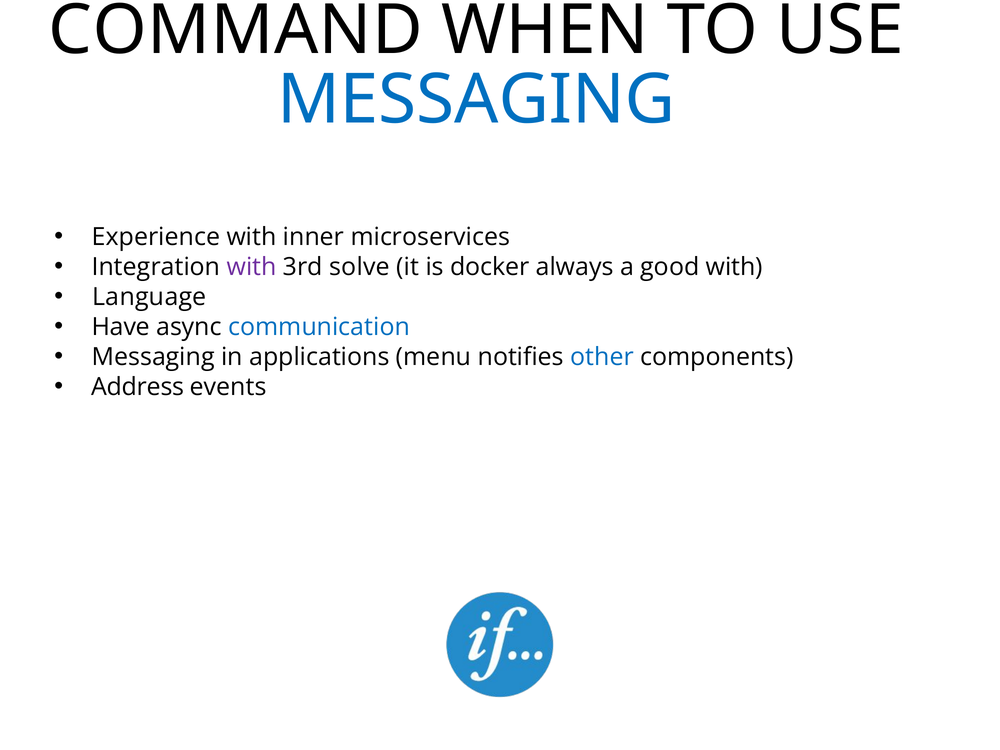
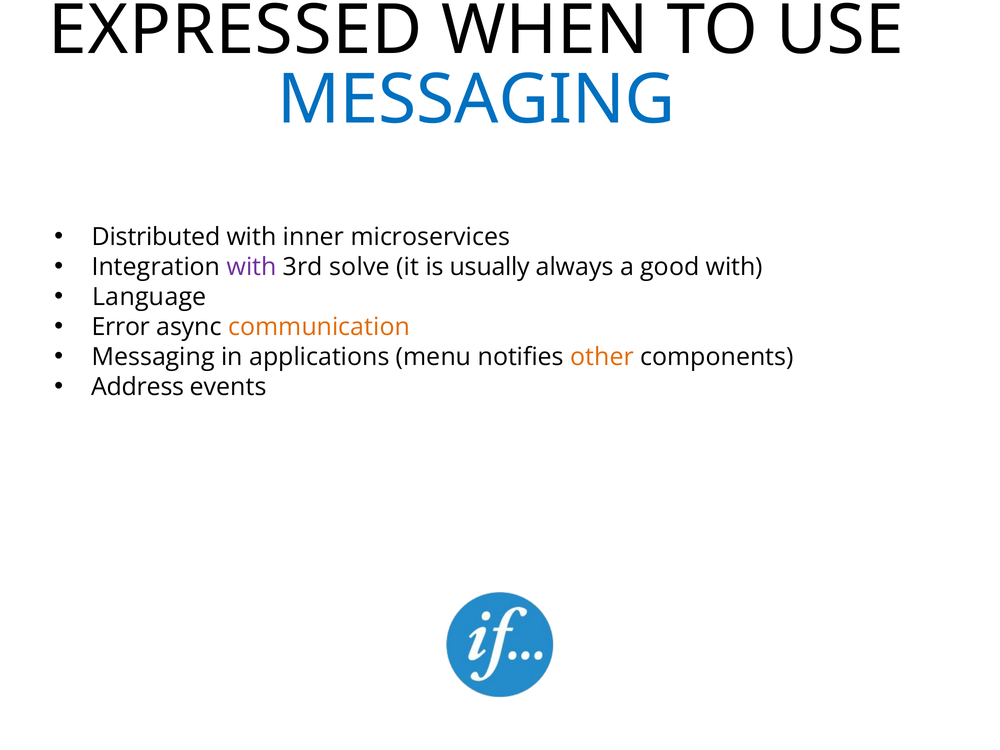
COMMAND: COMMAND -> EXPRESSED
Experience: Experience -> Distributed
docker: docker -> usually
Have: Have -> Error
communication colour: blue -> orange
other colour: blue -> orange
